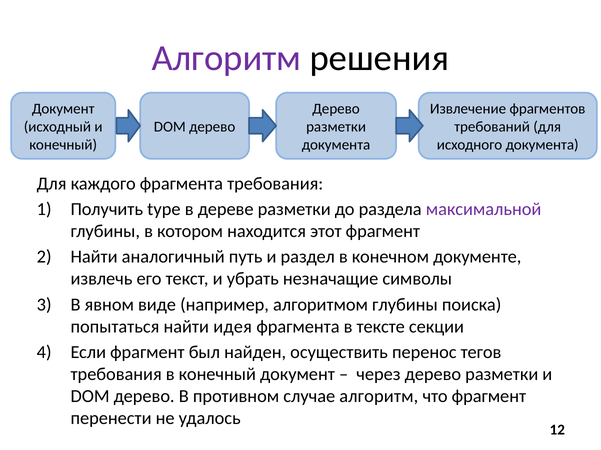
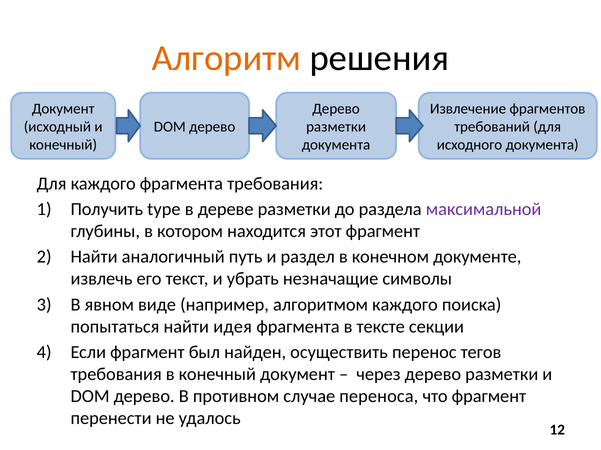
Алгоритм at (226, 58) colour: purple -> orange
алгоритмом глубины: глубины -> каждого
случае алгоритм: алгоритм -> переноса
